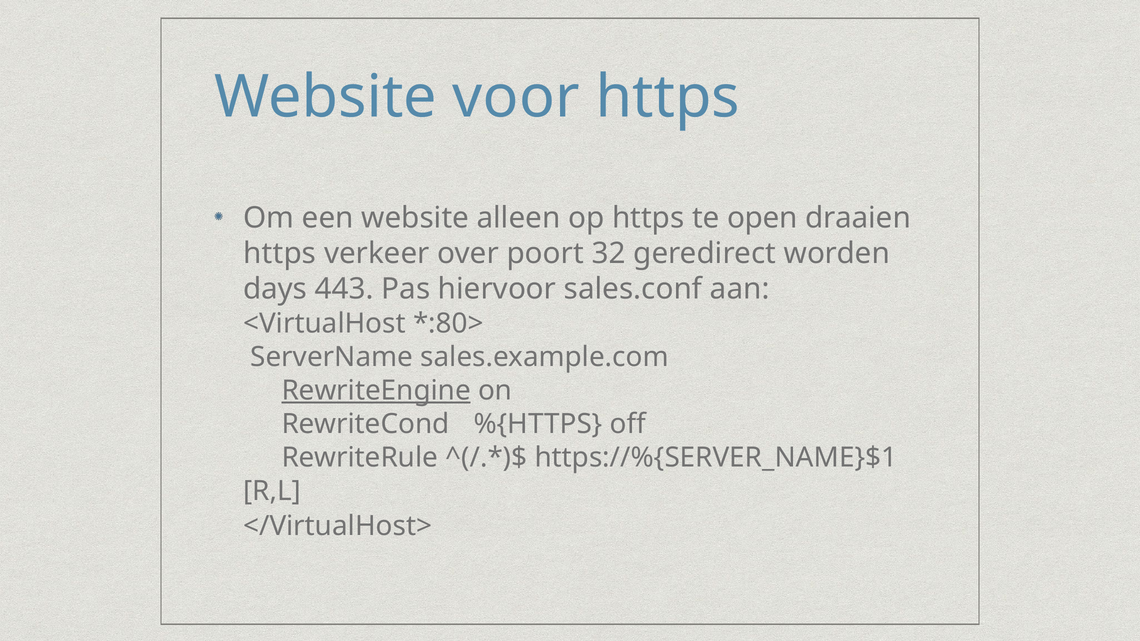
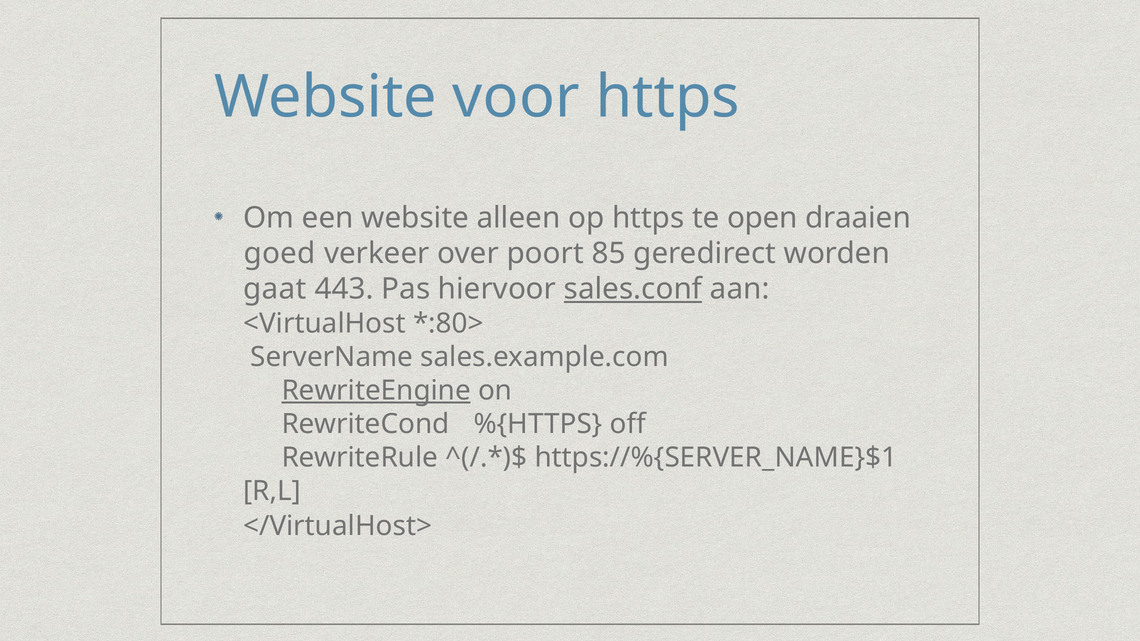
https at (280, 254): https -> goed
32: 32 -> 85
days: days -> gaat
sales.conf underline: none -> present
